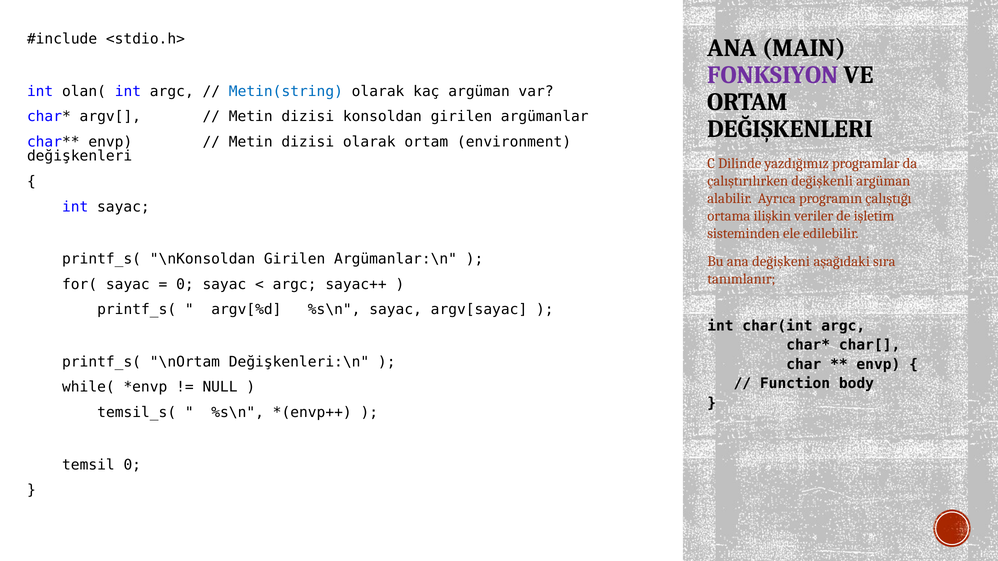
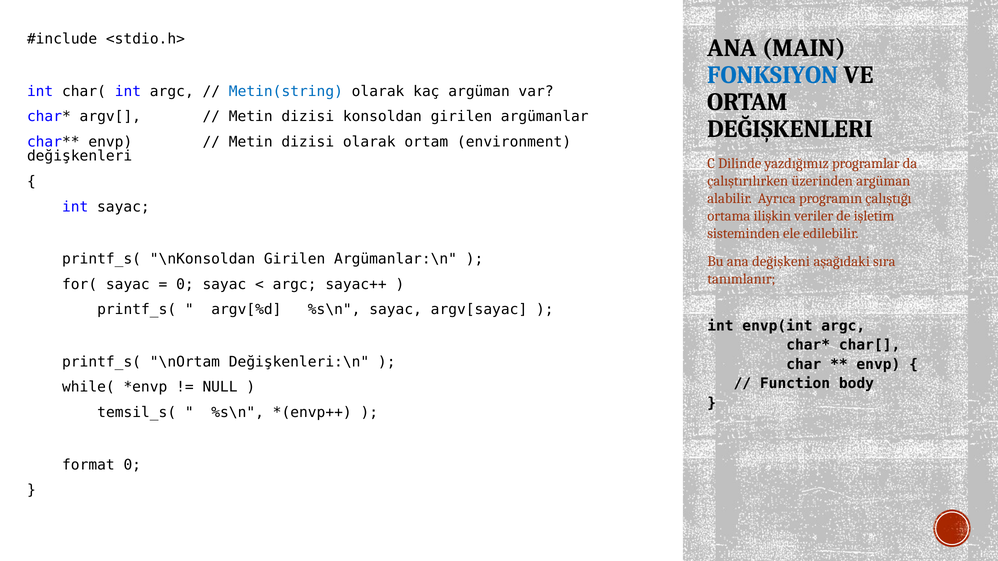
FONKSIYON colour: purple -> blue
olan(: olan( -> char(
değişkenli: değişkenli -> üzerinden
char(int: char(int -> envp(int
temsil: temsil -> format
